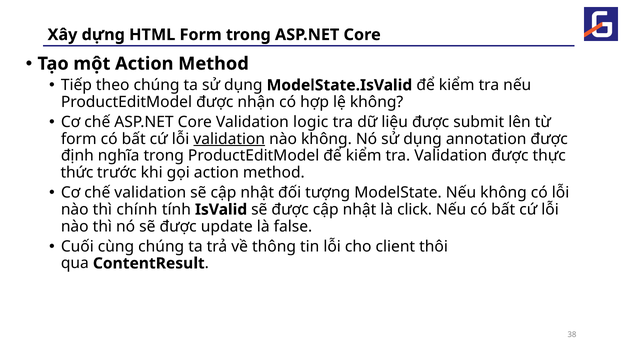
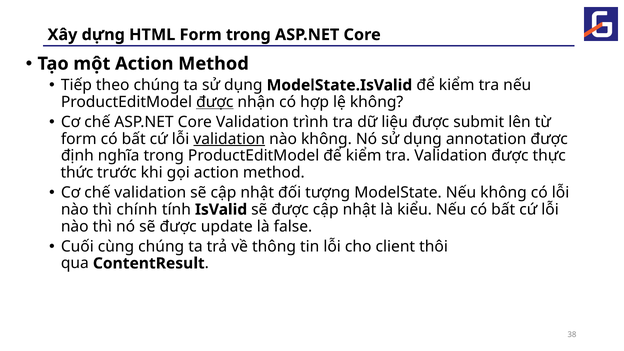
được at (215, 102) underline: none -> present
logic: logic -> trình
click: click -> kiểu
